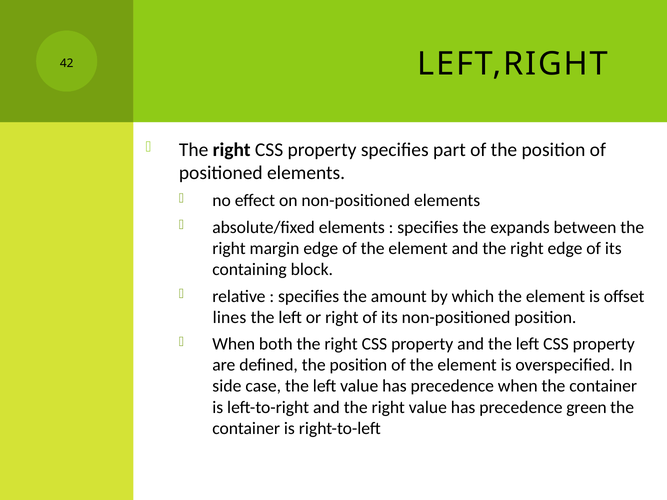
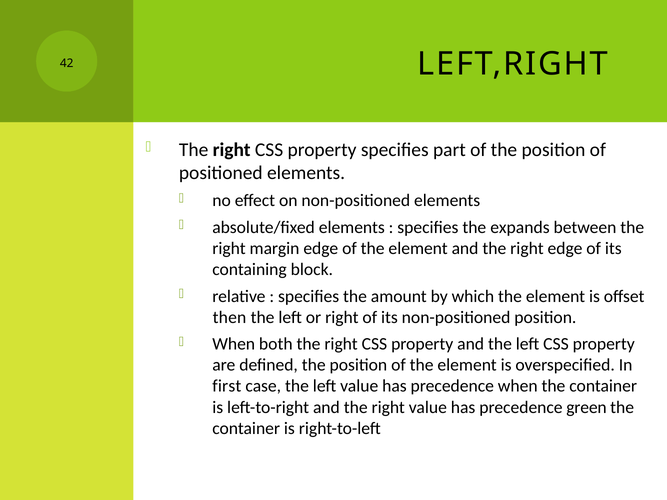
lines: lines -> then
side: side -> first
